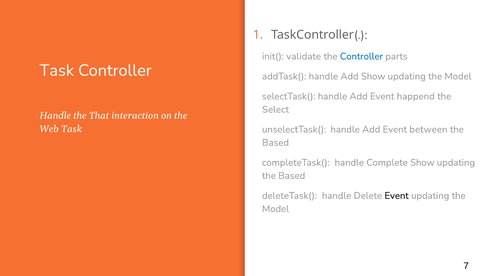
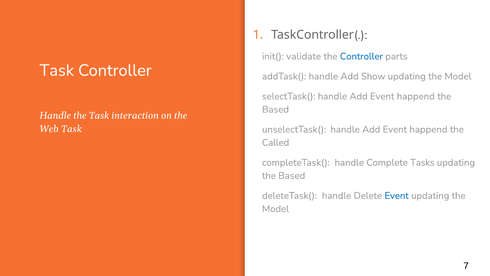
Select at (275, 109): Select -> Based
the That: That -> Task
between at (428, 129): between -> happend
Based at (275, 142): Based -> Called
Complete Show: Show -> Tasks
Event at (397, 195) colour: black -> blue
